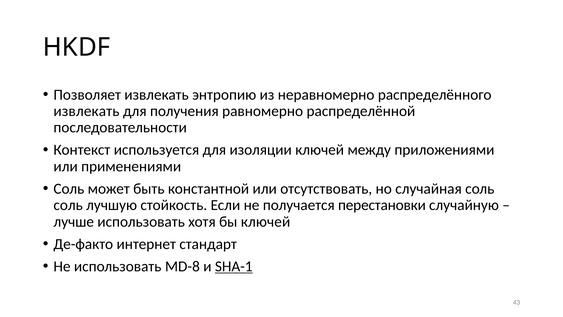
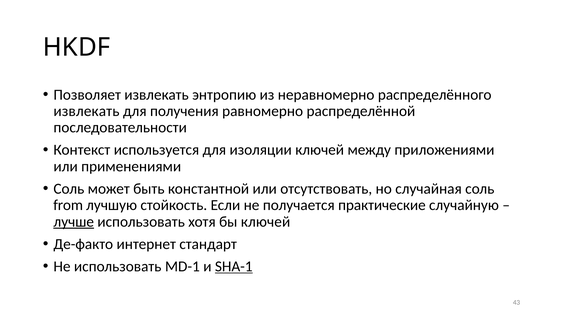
соль at (68, 205): соль -> from
перестановки: перестановки -> практические
лучше underline: none -> present
MD-8: MD-8 -> MD-1
